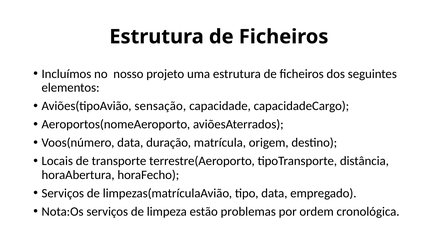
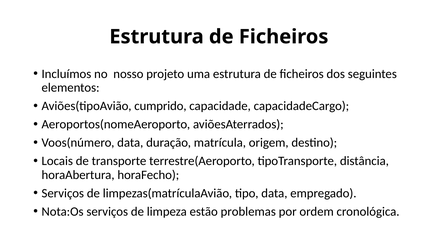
sensação: sensação -> cumprido
